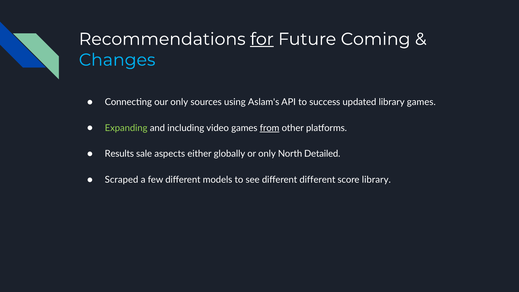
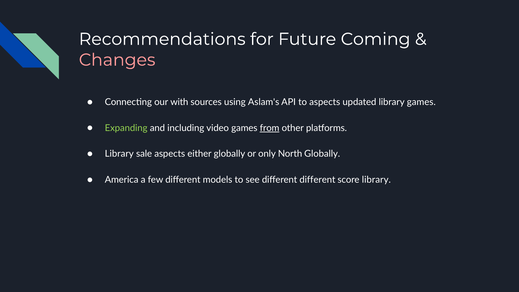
for underline: present -> none
Changes colour: light blue -> pink
our only: only -> with
to success: success -> aspects
Results at (119, 154): Results -> Library
North Detailed: Detailed -> Globally
Scraped: Scraped -> America
